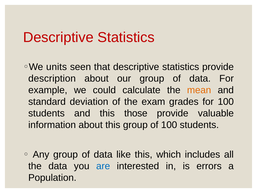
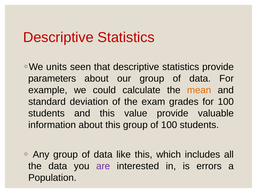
description: description -> parameters
those: those -> value
are colour: blue -> purple
